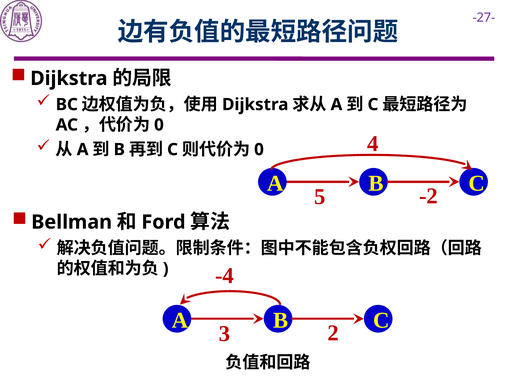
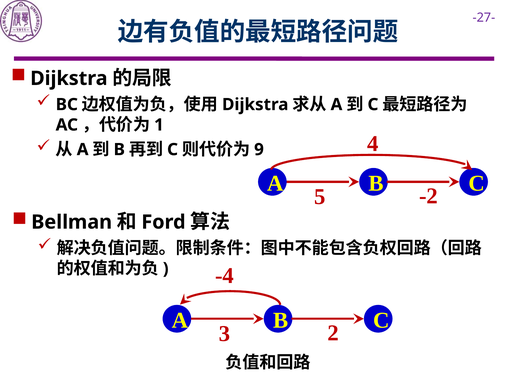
0 at (159, 125): 0 -> 1
0 at (259, 150): 0 -> 9
